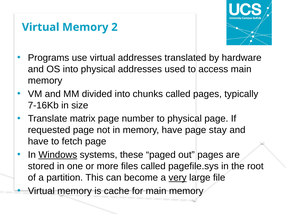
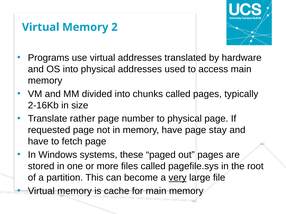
7-16Kb: 7-16Kb -> 2-16Kb
matrix: matrix -> rather
Windows underline: present -> none
